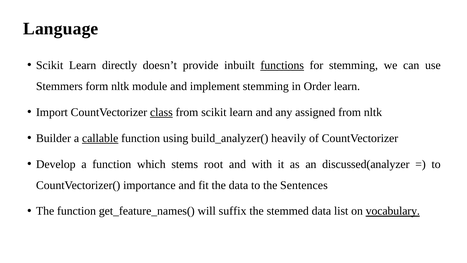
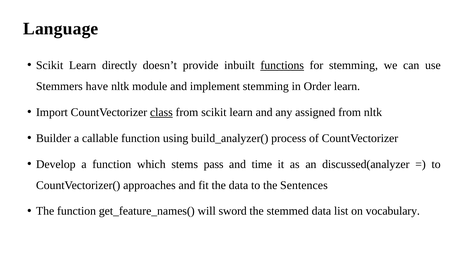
form: form -> have
callable underline: present -> none
heavily: heavily -> process
root: root -> pass
with: with -> time
importance: importance -> approaches
suffix: suffix -> sword
vocabulary underline: present -> none
